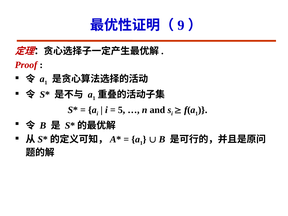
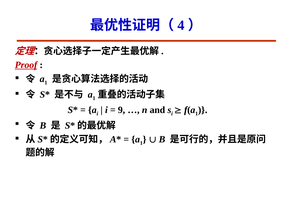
9: 9 -> 4
Proof underline: none -> present
5: 5 -> 9
